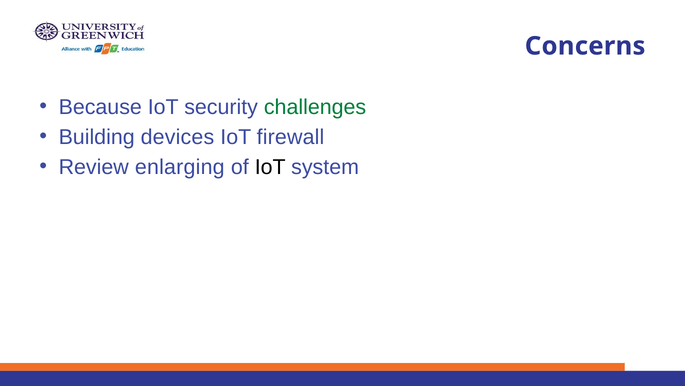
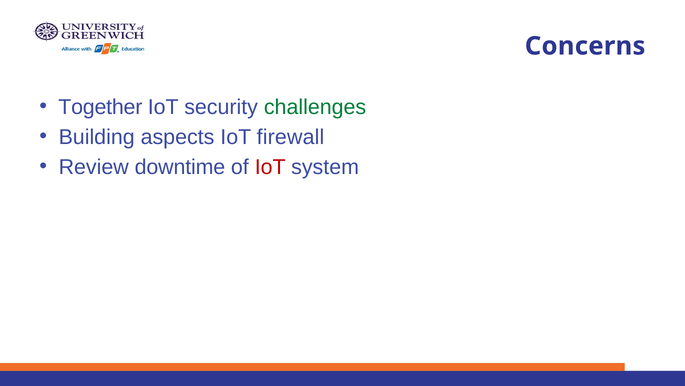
Because: Because -> Together
devices: devices -> aspects
enlarging: enlarging -> downtime
IoT at (270, 167) colour: black -> red
